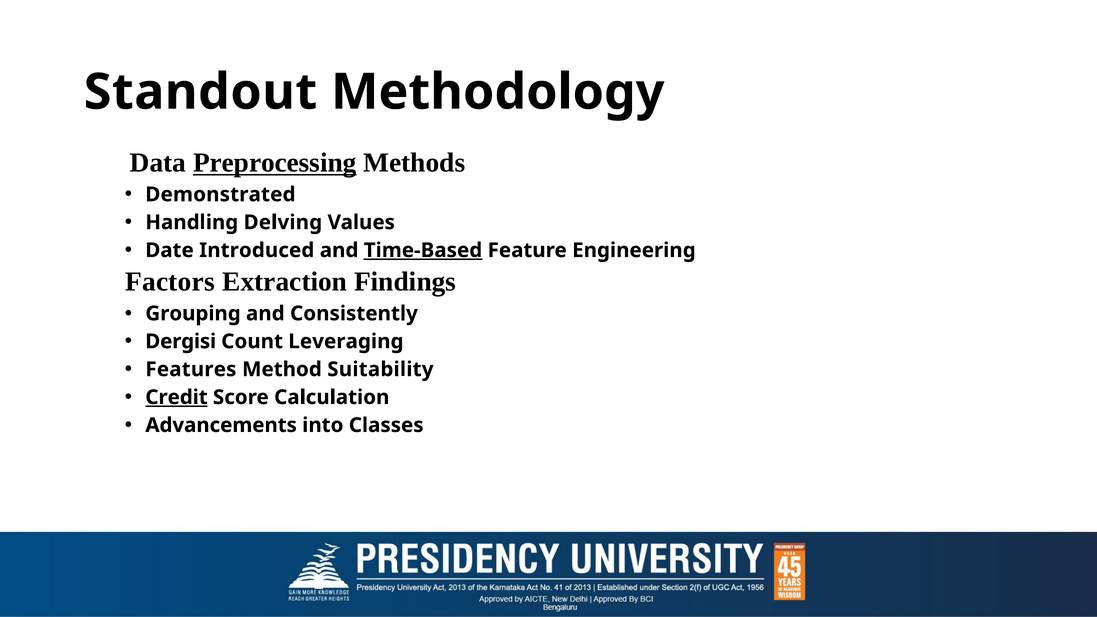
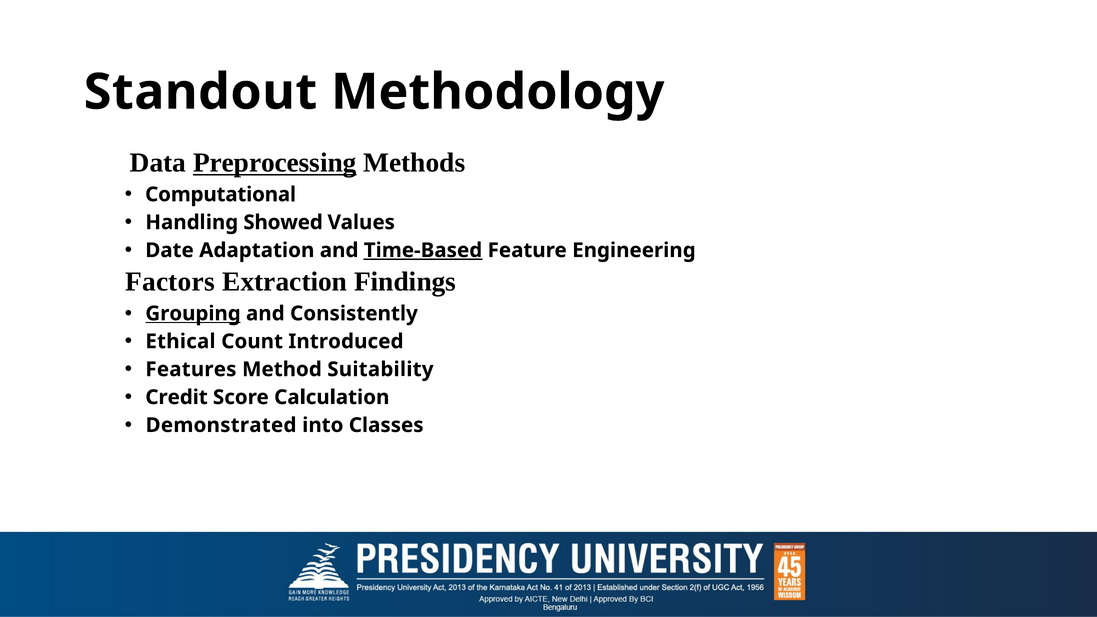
Demonstrated: Demonstrated -> Computational
Delving: Delving -> Showed
Introduced: Introduced -> Adaptation
Grouping underline: none -> present
Dergisi: Dergisi -> Ethical
Leveraging: Leveraging -> Introduced
Credit underline: present -> none
Advancements: Advancements -> Demonstrated
